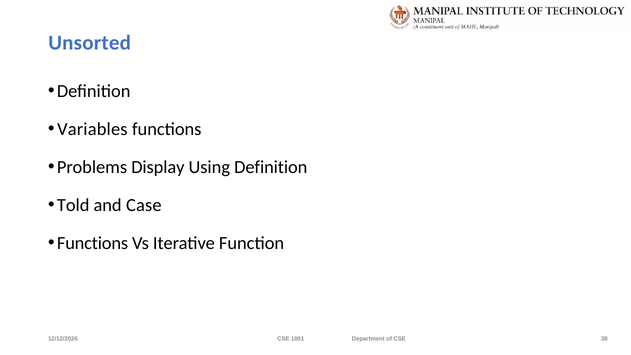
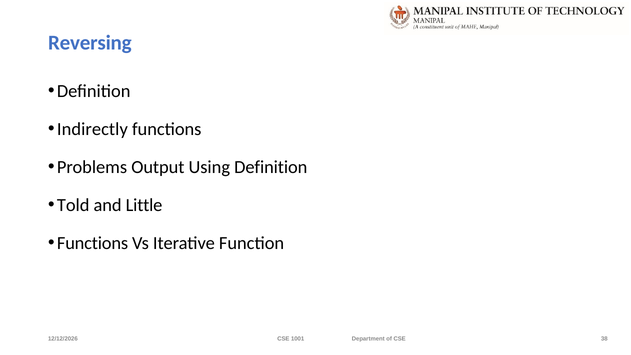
Unsorted: Unsorted -> Reversing
Variables: Variables -> Indirectly
Display: Display -> Output
Case: Case -> Little
